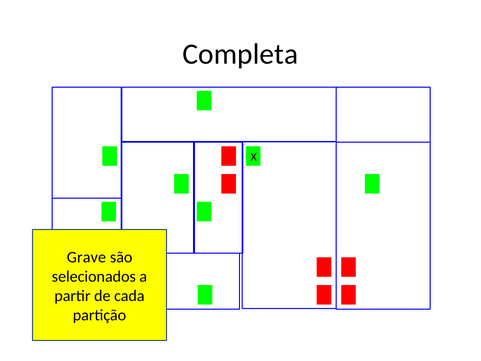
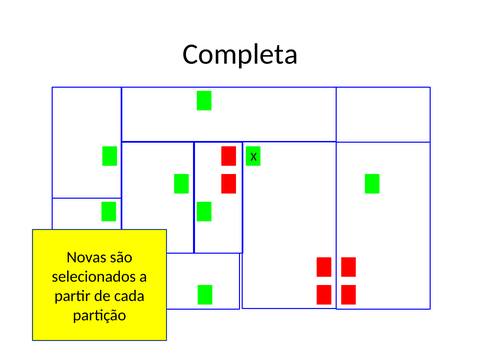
Grave: Grave -> Novas
